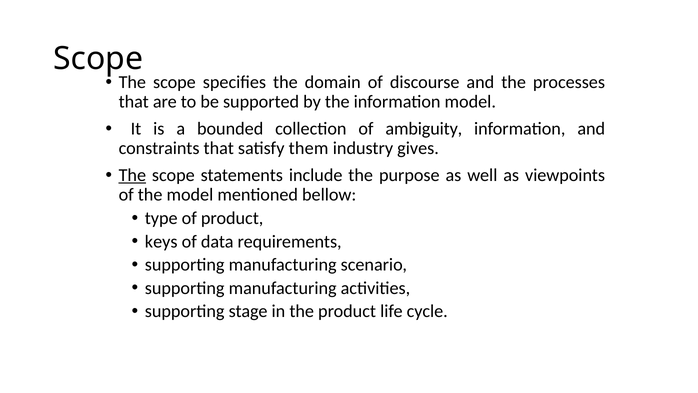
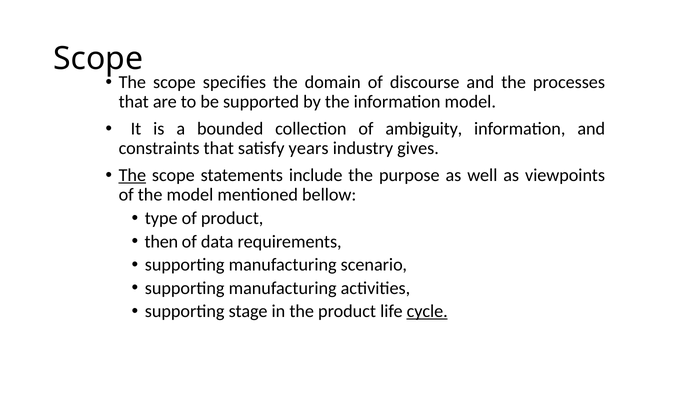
them: them -> years
keys: keys -> then
cycle underline: none -> present
